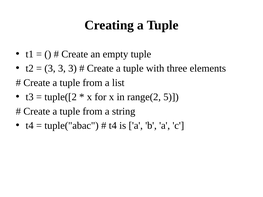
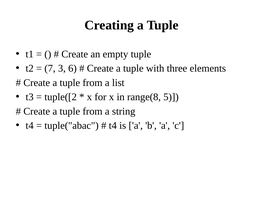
3 at (50, 68): 3 -> 7
3 at (72, 68): 3 -> 6
range(2: range(2 -> range(8
